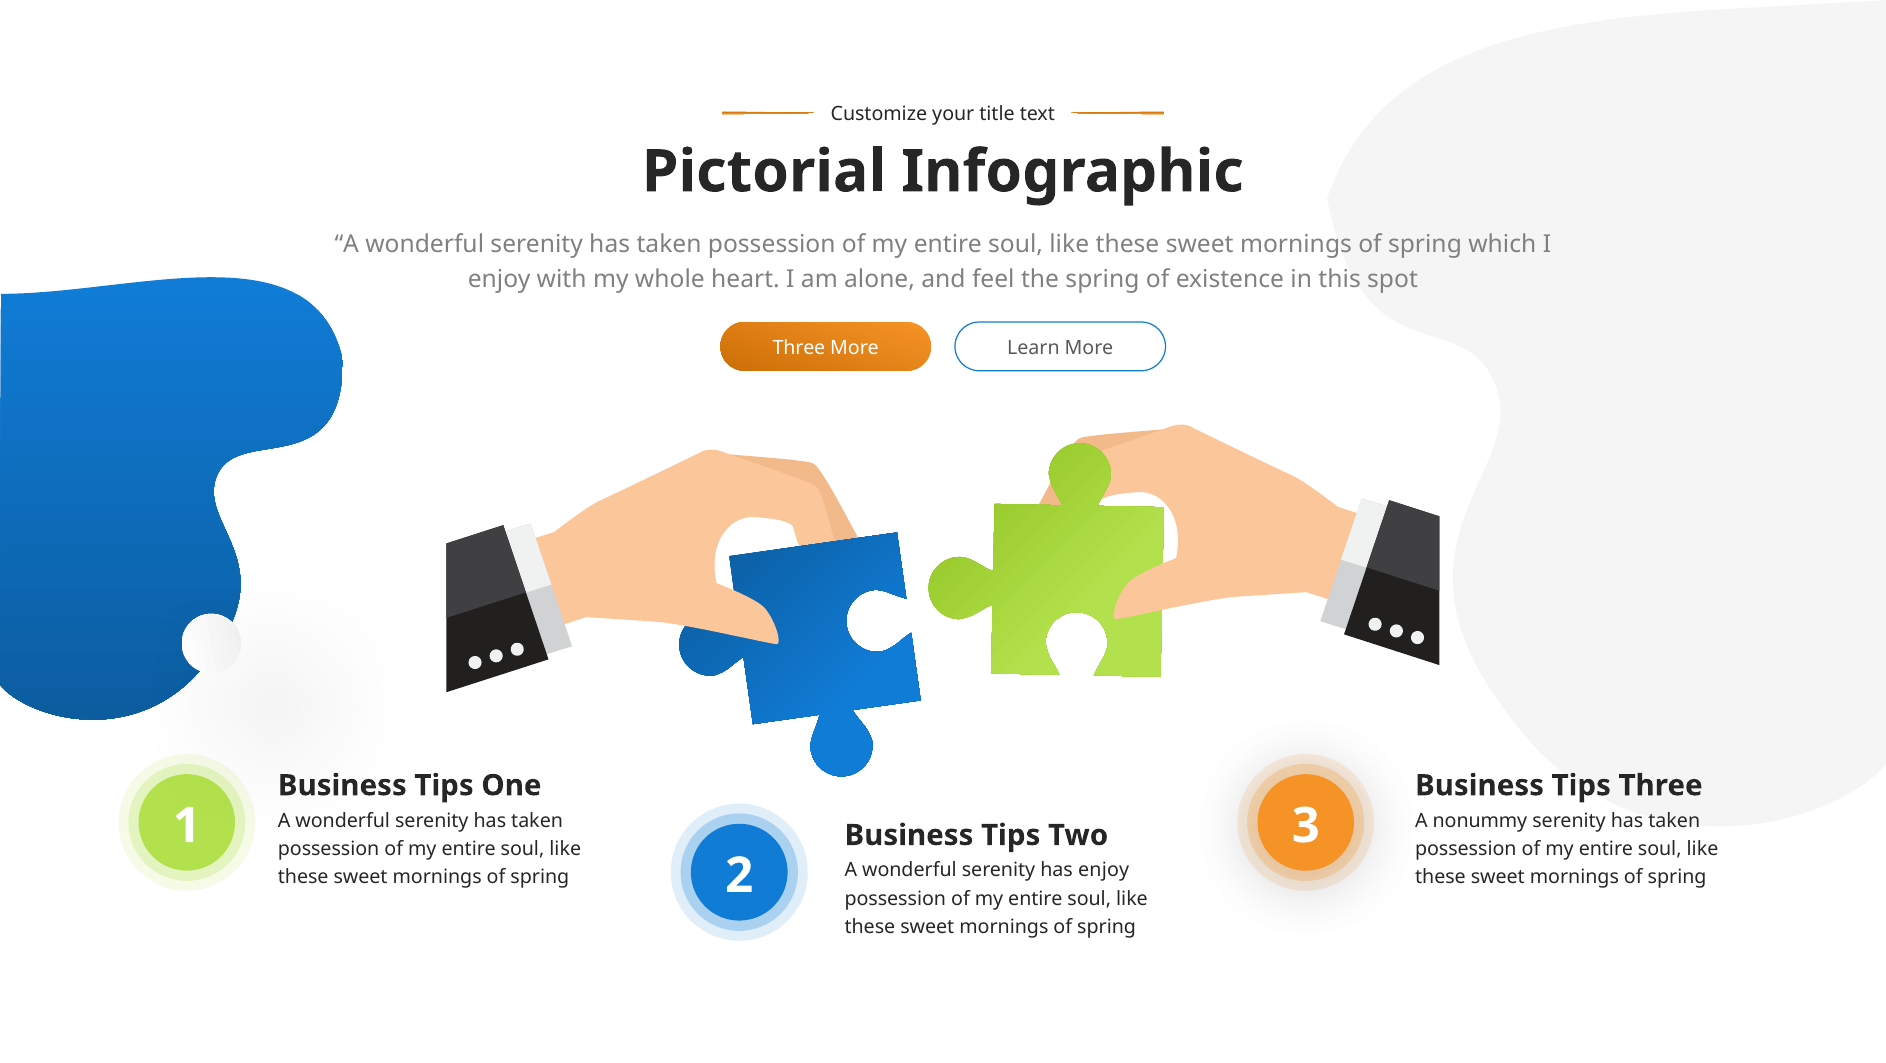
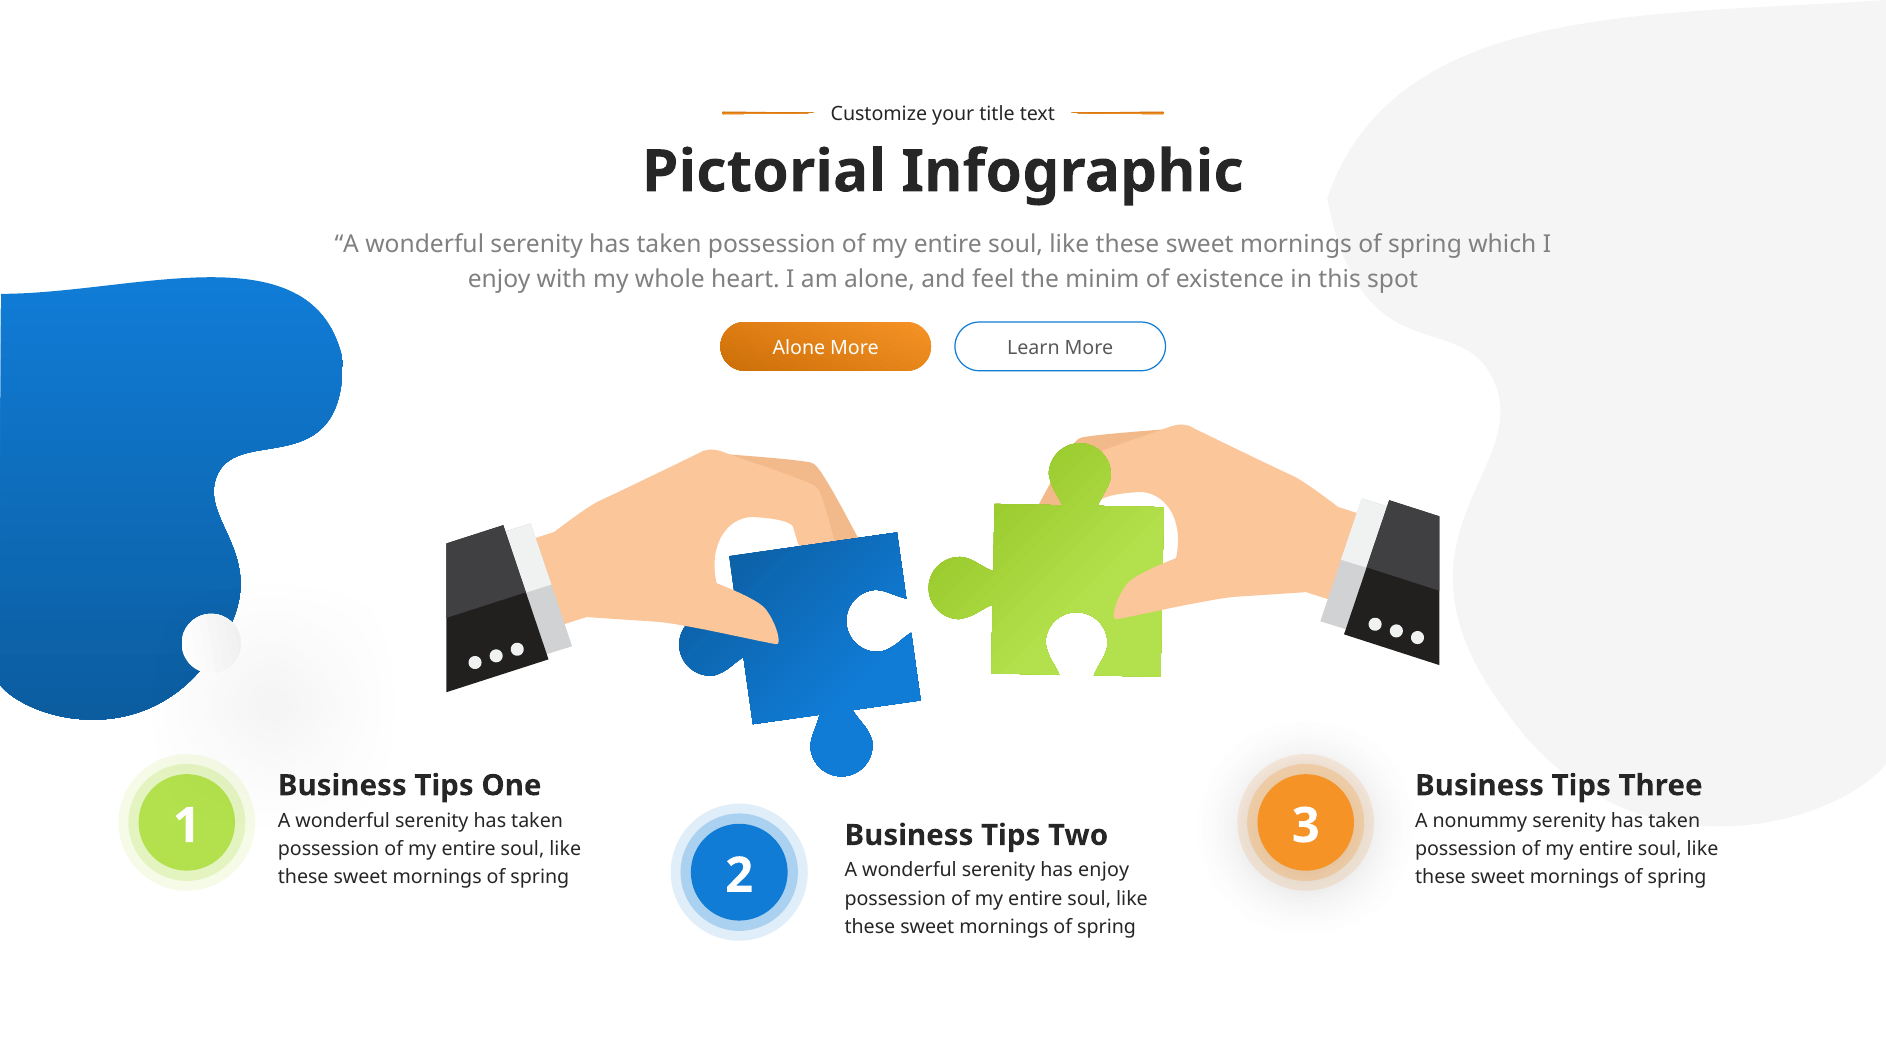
the spring: spring -> minim
Three at (799, 348): Three -> Alone
